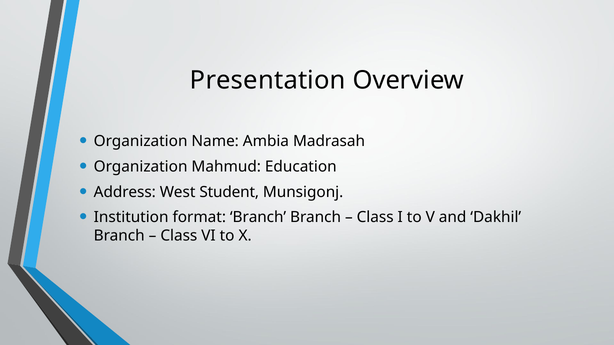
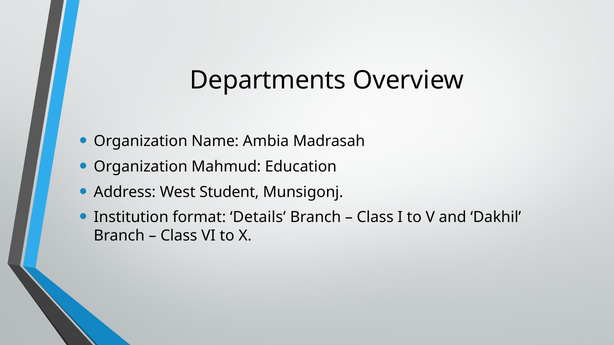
Presentation: Presentation -> Departments
format Branch: Branch -> Details
